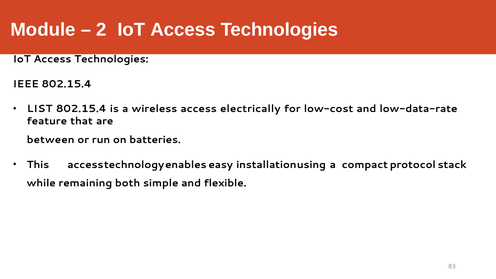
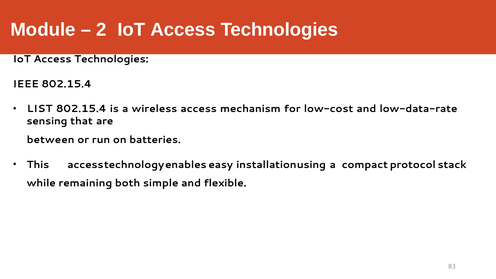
electrically: electrically -> mechanism
feature: feature -> sensing
